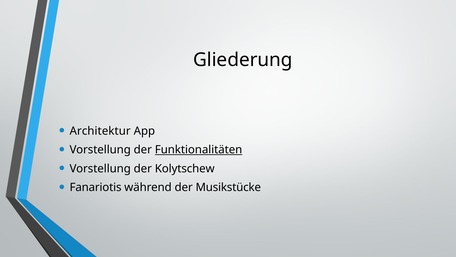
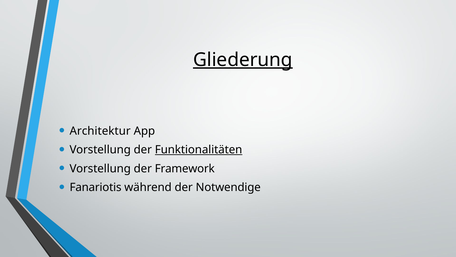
Gliederung underline: none -> present
Kolytschew: Kolytschew -> Framework
Musikstücke: Musikstücke -> Notwendige
